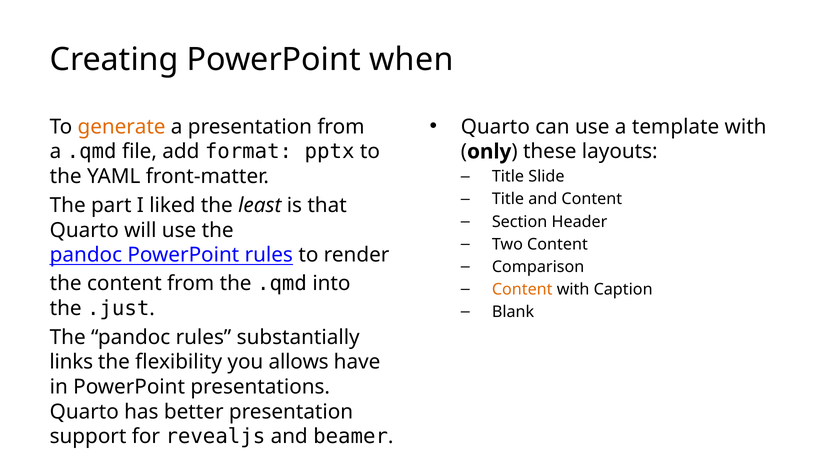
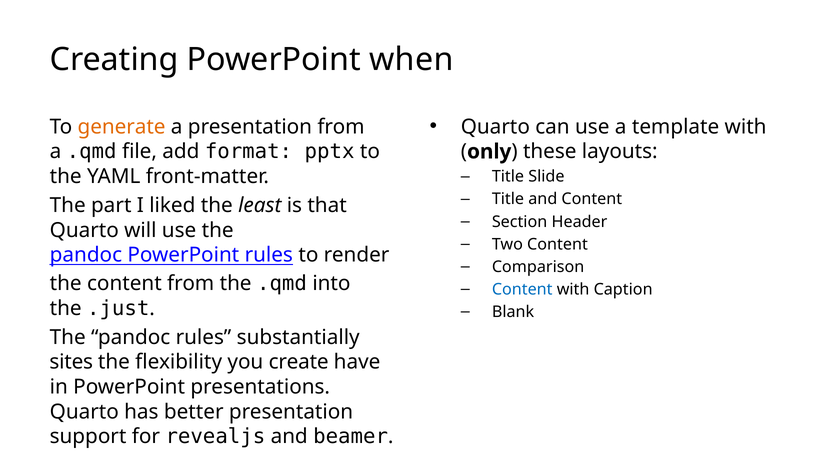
Content at (522, 290) colour: orange -> blue
links: links -> sites
allows: allows -> create
